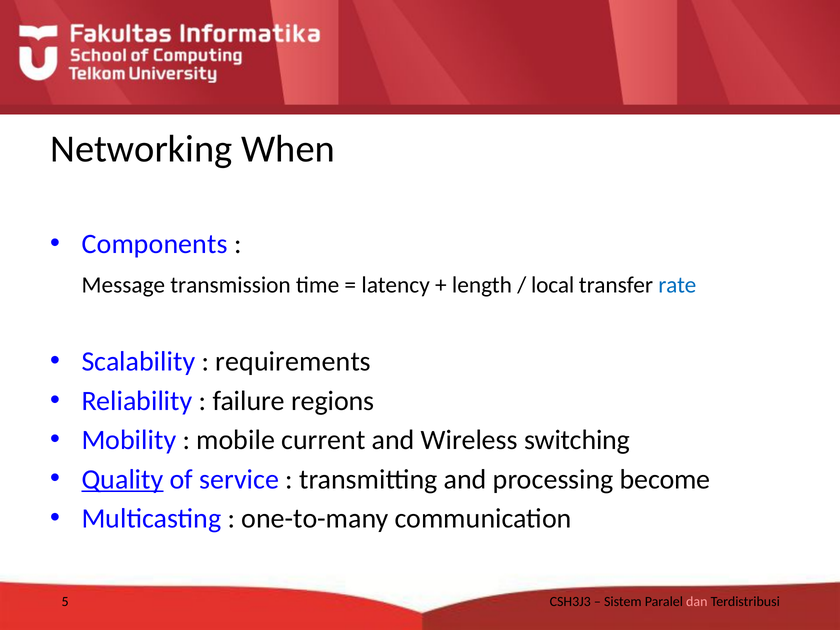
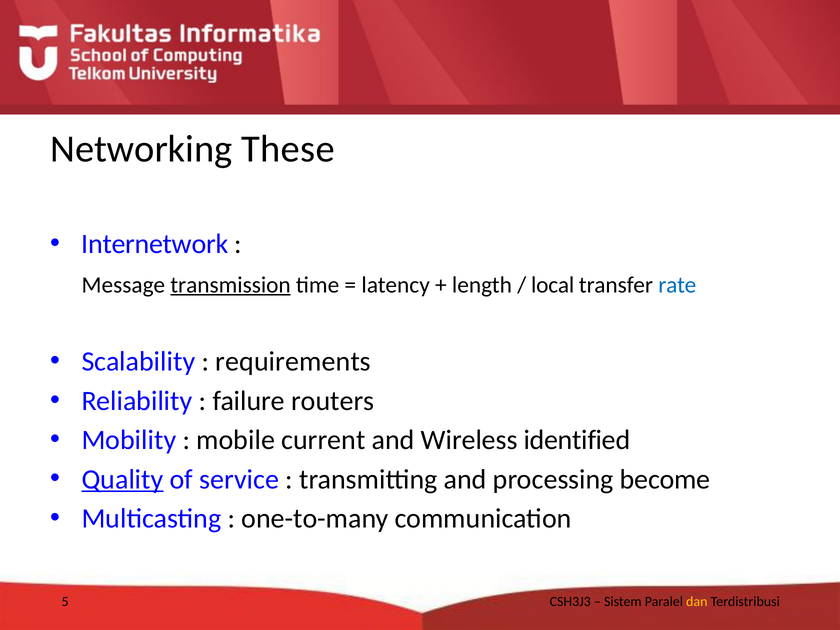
When: When -> These
Components: Components -> Internetwork
transmission underline: none -> present
regions: regions -> routers
switching: switching -> identified
dan colour: pink -> yellow
